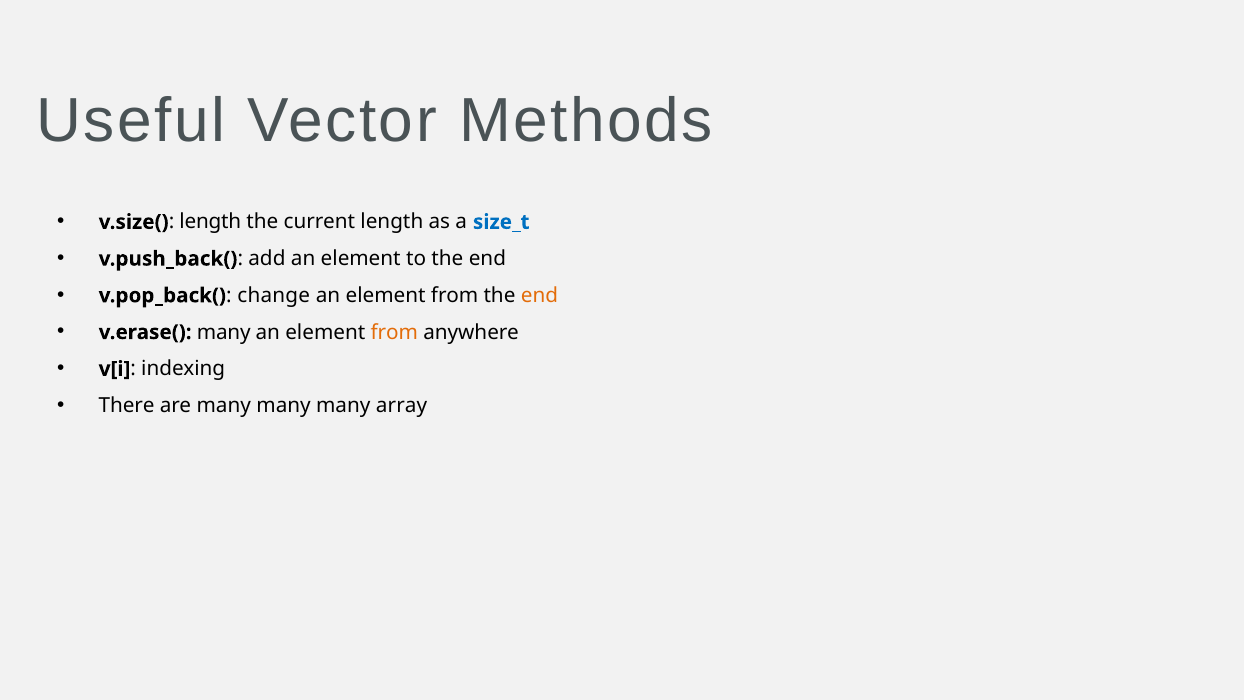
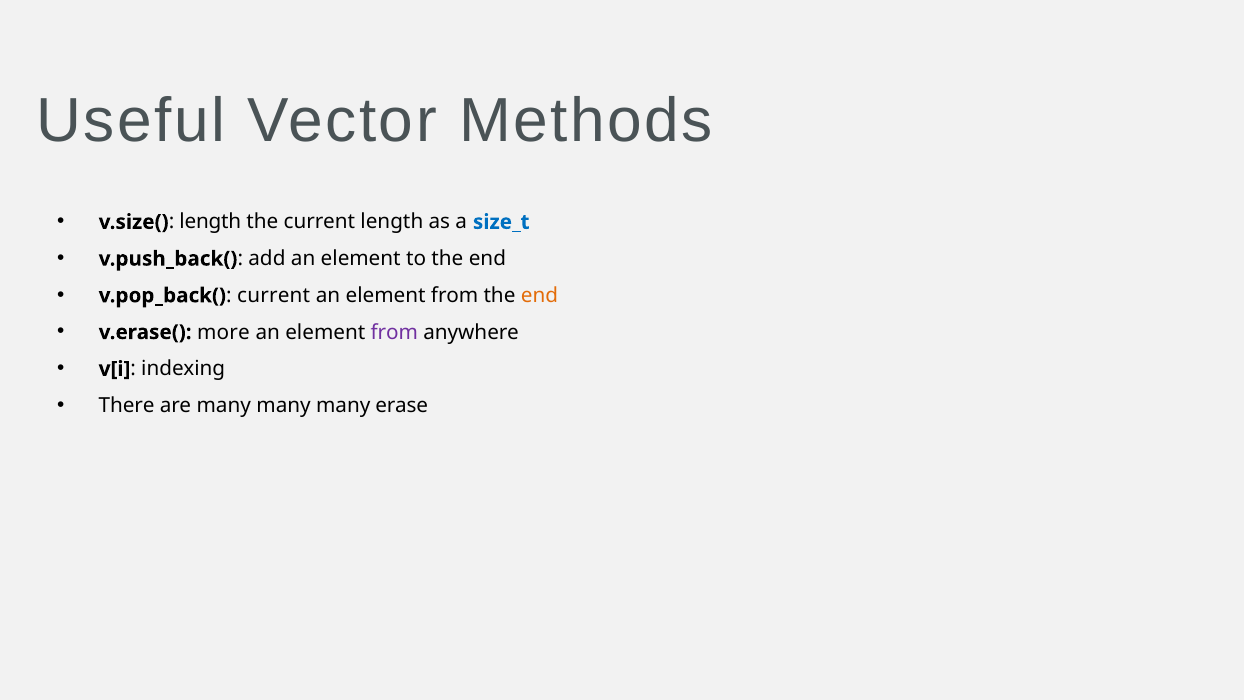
v.pop_back( change: change -> current
v.erase( many: many -> more
from at (394, 332) colour: orange -> purple
array: array -> erase
